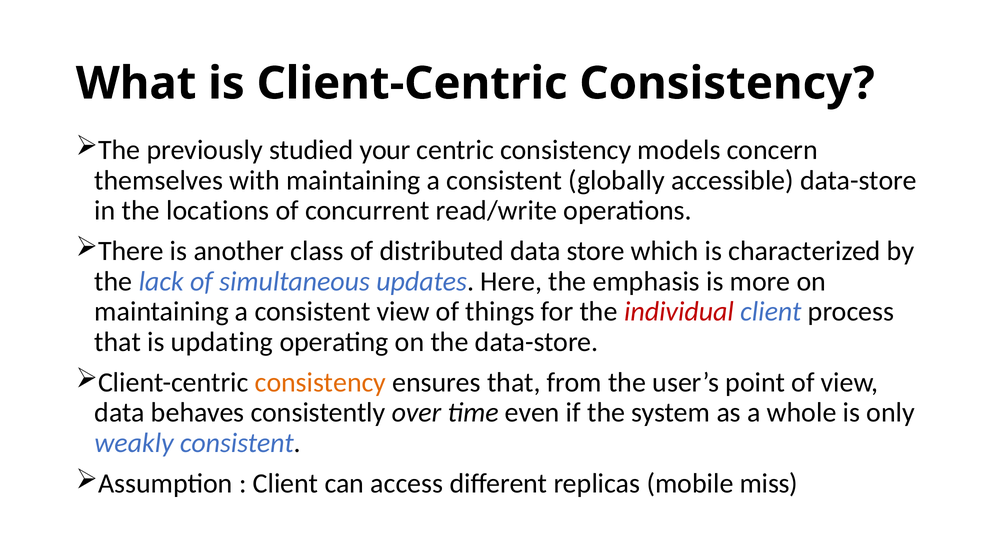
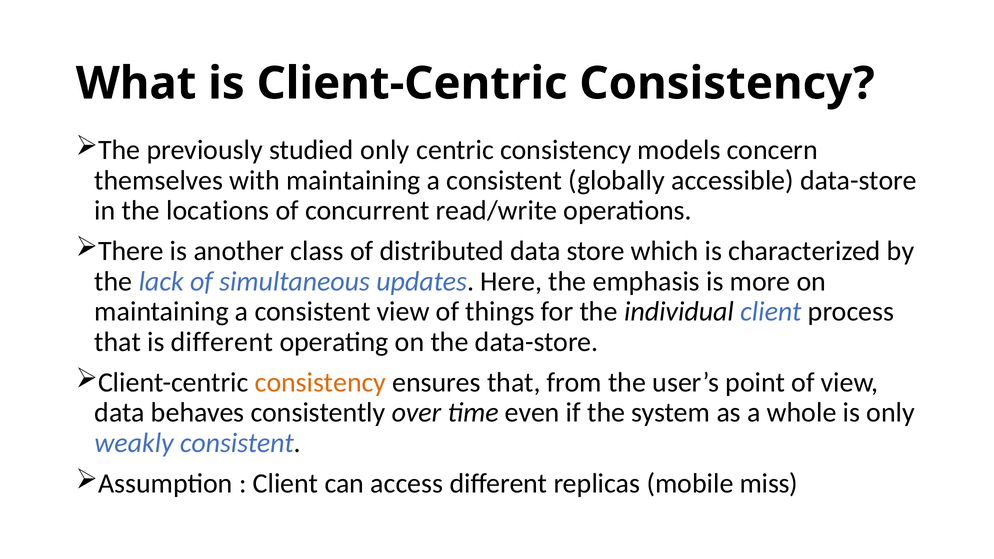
studied your: your -> only
individual colour: red -> black
is updating: updating -> different
